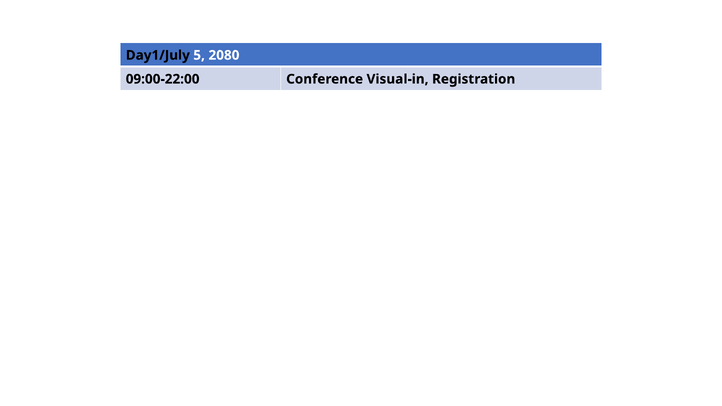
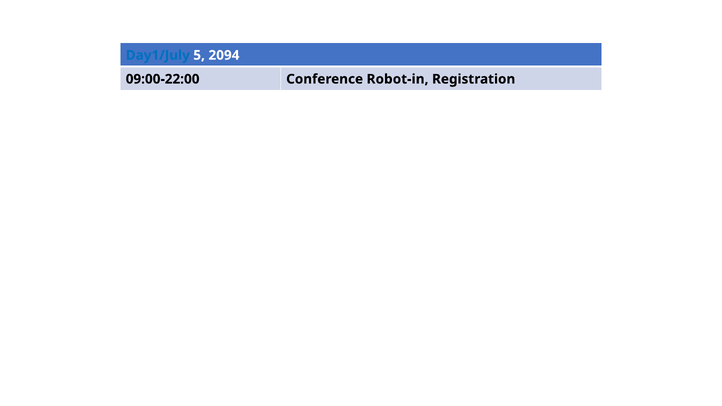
Day1/July colour: black -> blue
2080: 2080 -> 2094
Visual-in: Visual-in -> Robot-in
